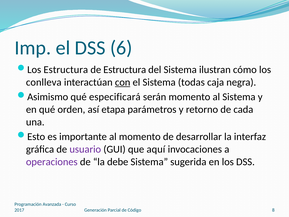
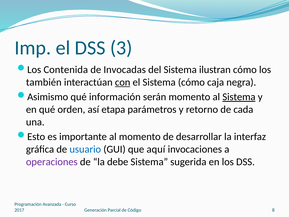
6: 6 -> 3
Los Estructura: Estructura -> Contenida
de Estructura: Estructura -> Invocadas
conlleva: conlleva -> también
Sistema todas: todas -> cómo
especificará: especificará -> información
Sistema at (239, 97) underline: none -> present
usuario colour: purple -> blue
